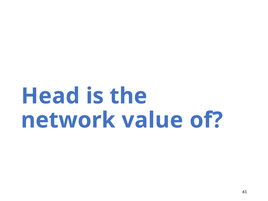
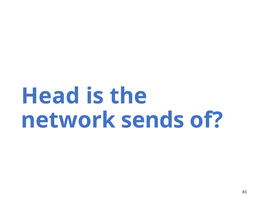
value: value -> sends
